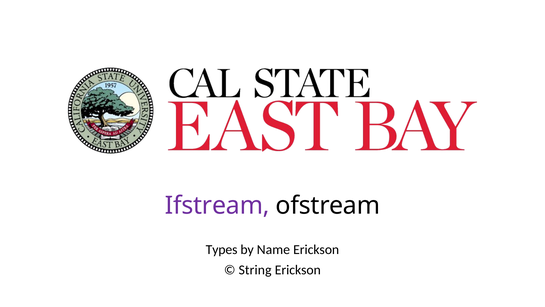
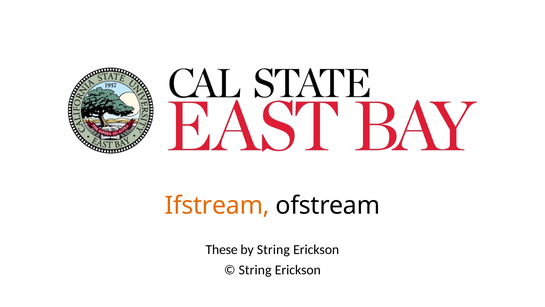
Ifstream colour: purple -> orange
Types: Types -> These
by Name: Name -> String
